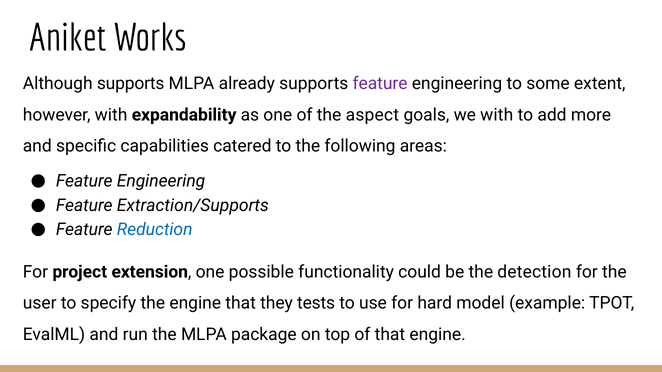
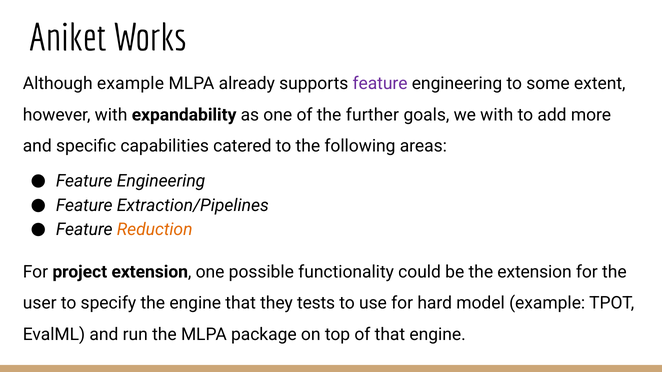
Although supports: supports -> example
aspect: aspect -> further
Extraction/Supports: Extraction/Supports -> Extraction/Pipelines
Reduction colour: blue -> orange
the detection: detection -> extension
